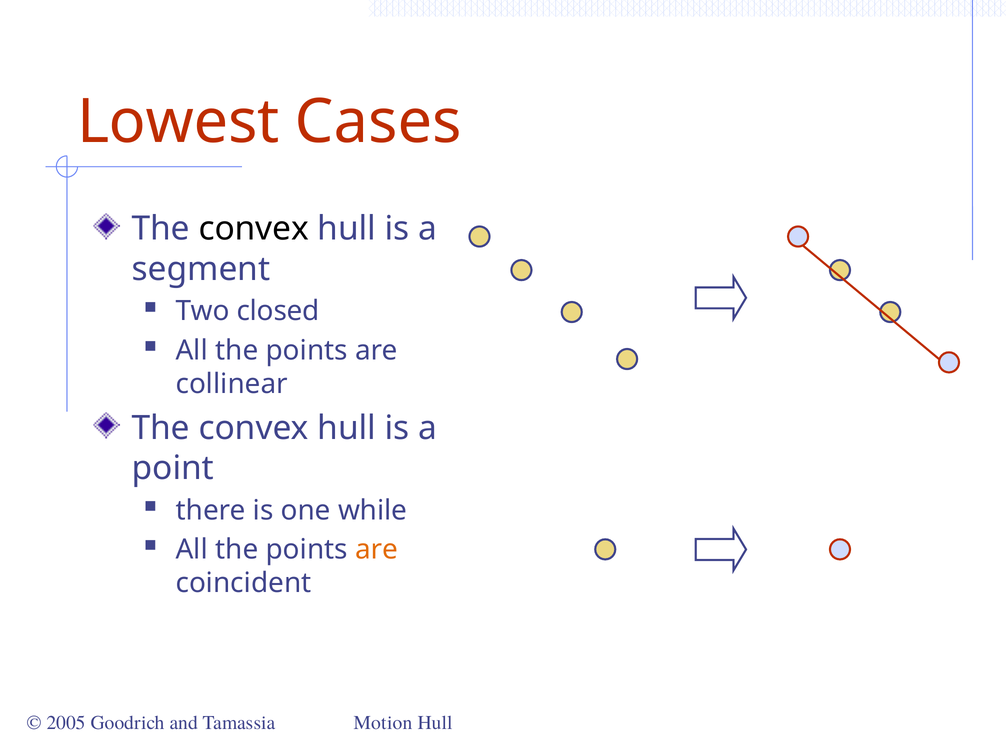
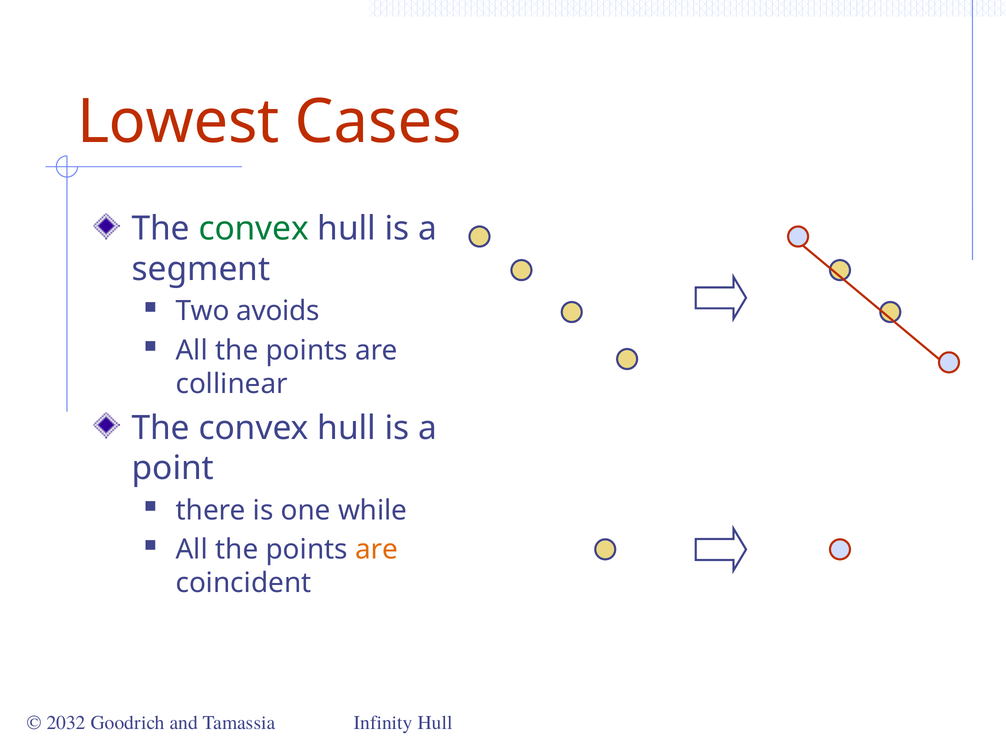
convex at (254, 229) colour: black -> green
closed: closed -> avoids
2005: 2005 -> 2032
Motion: Motion -> Infinity
